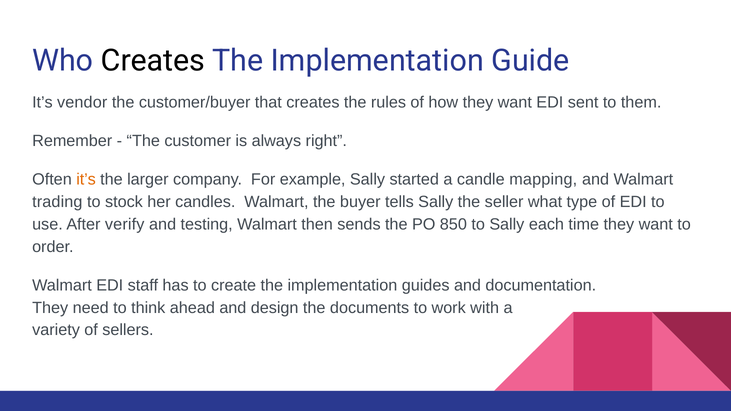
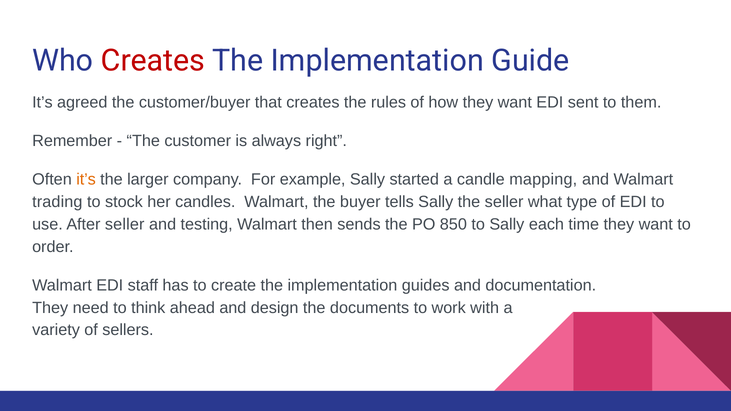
Creates at (153, 60) colour: black -> red
vendor: vendor -> agreed
After verify: verify -> seller
